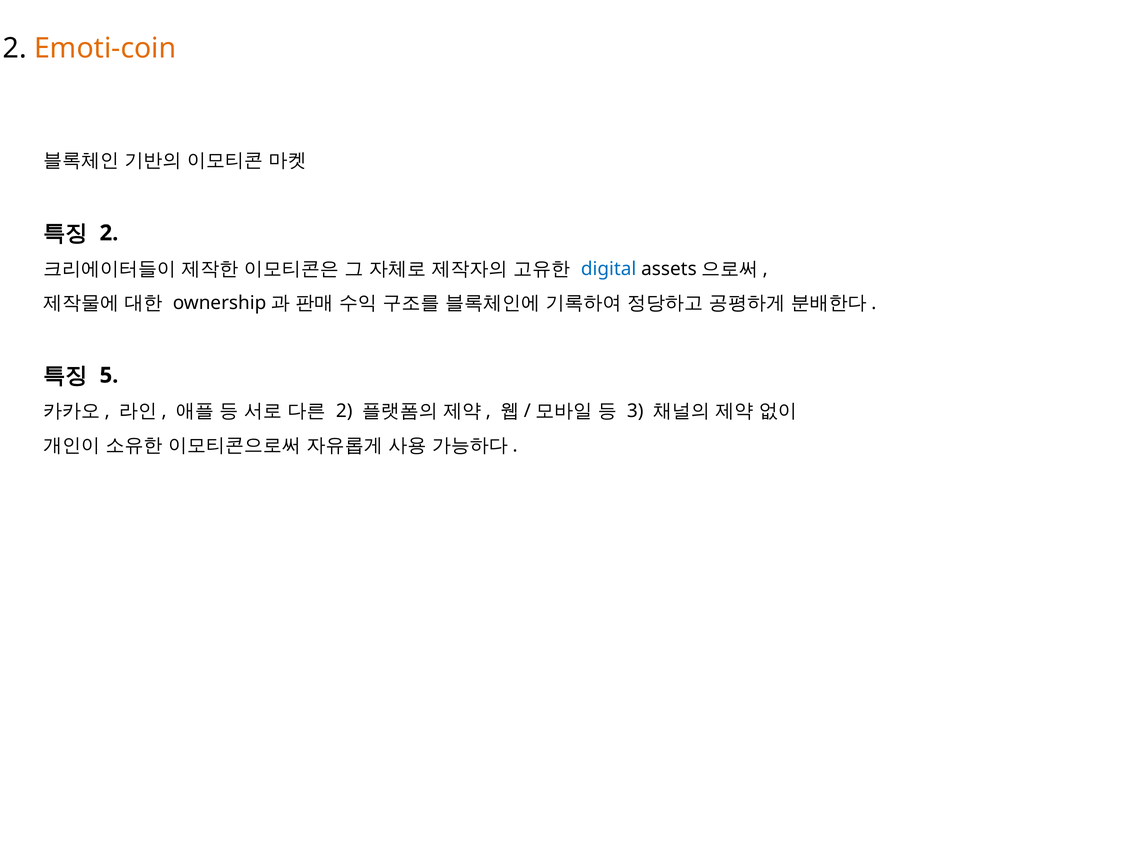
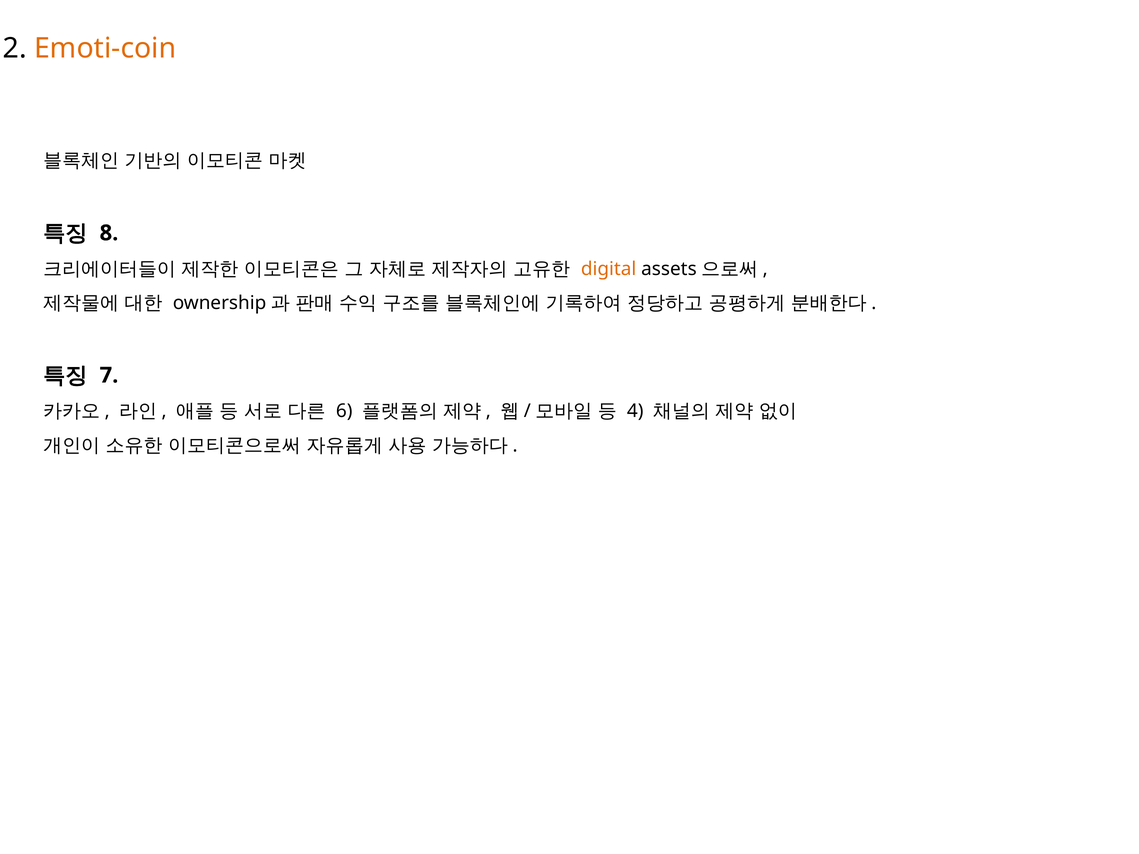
2 at (109, 233): 2 -> 8
digital colour: blue -> orange
5: 5 -> 7
2 at (344, 411): 2 -> 6
3: 3 -> 4
